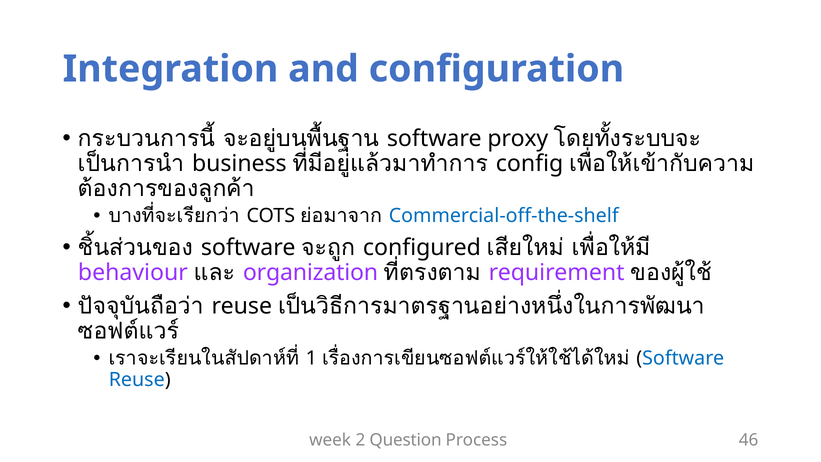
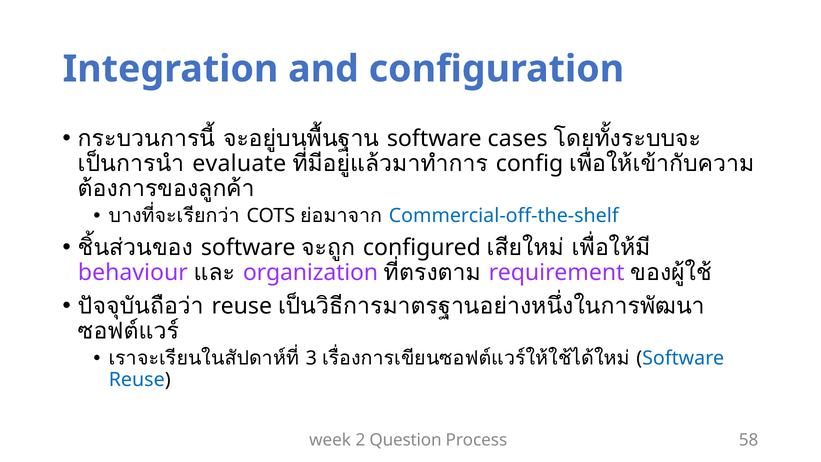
proxy: proxy -> cases
business: business -> evaluate
1: 1 -> 3
46: 46 -> 58
